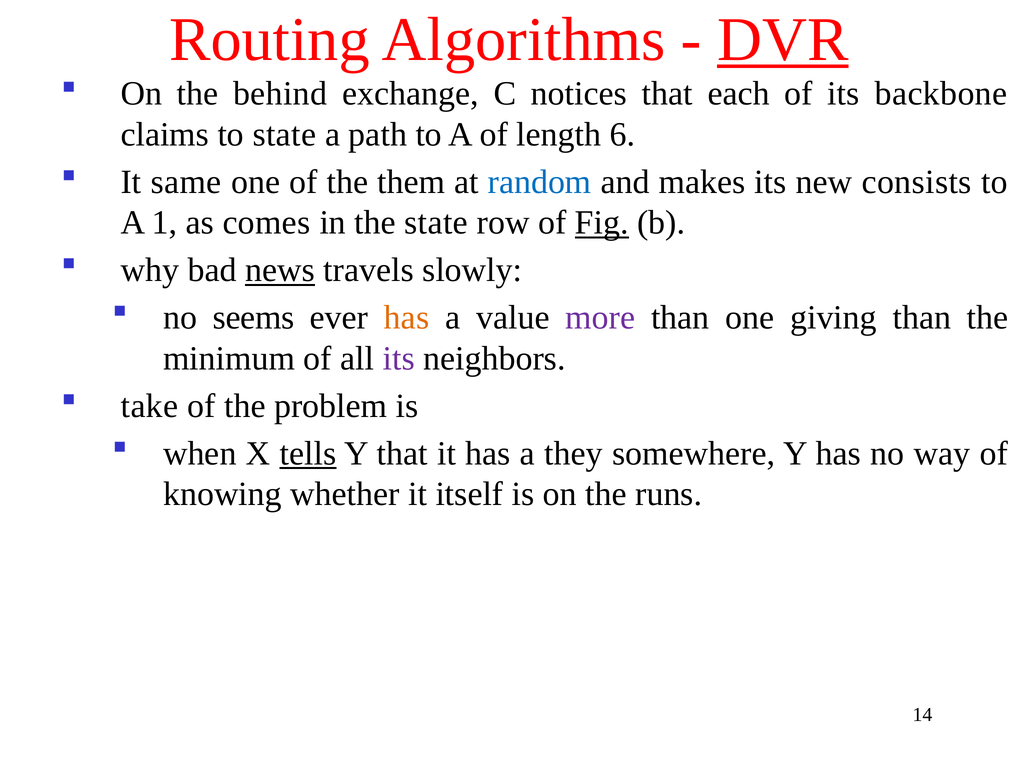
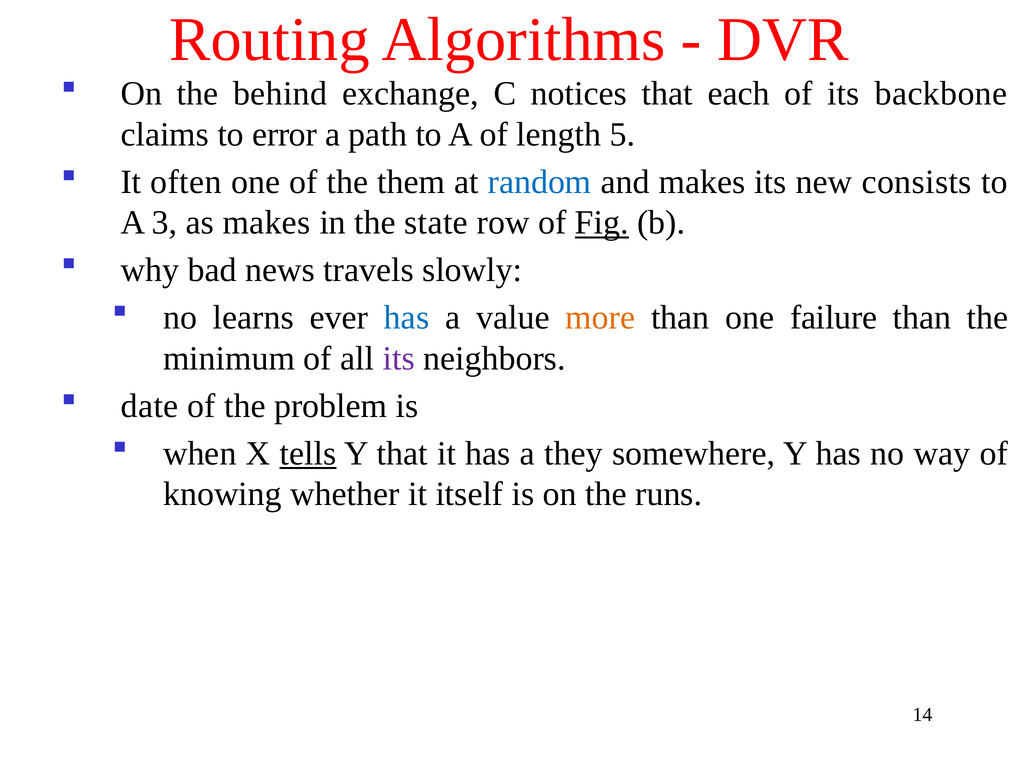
DVR underline: present -> none
to state: state -> error
6: 6 -> 5
same: same -> often
1: 1 -> 3
as comes: comes -> makes
news underline: present -> none
seems: seems -> learns
has at (407, 318) colour: orange -> blue
more colour: purple -> orange
giving: giving -> failure
take: take -> date
